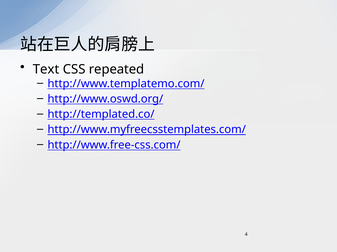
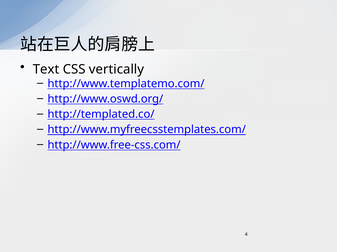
repeated: repeated -> vertically
